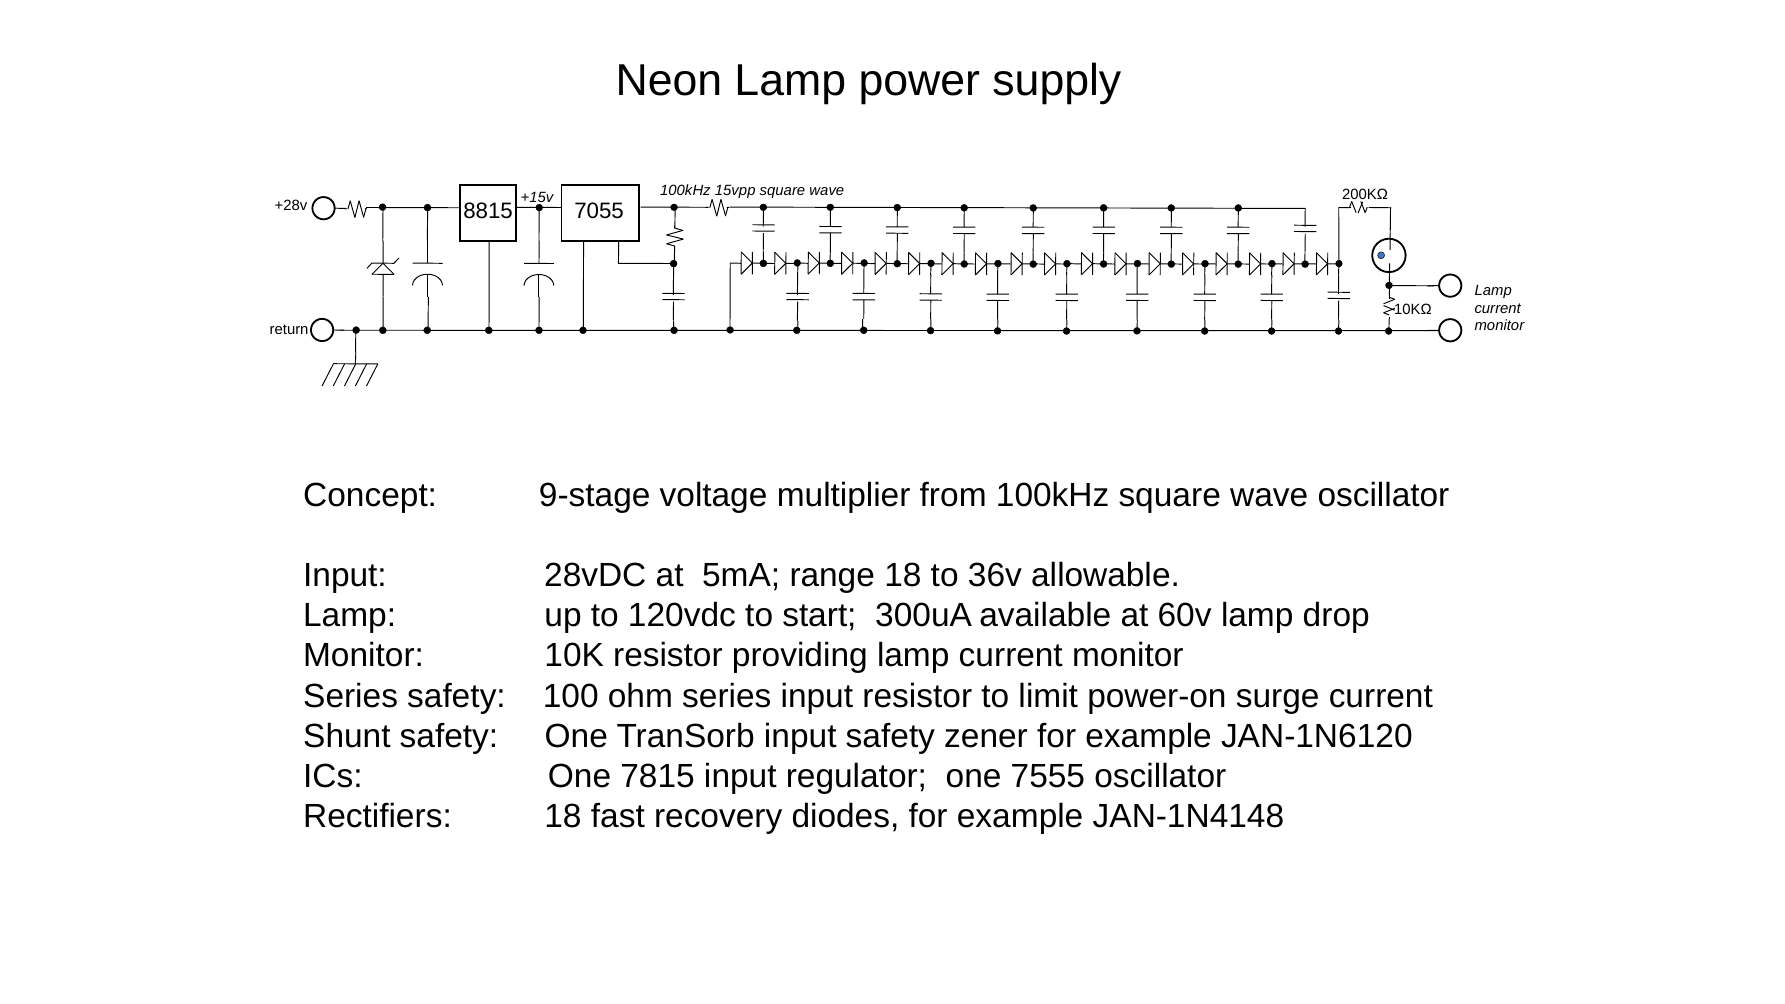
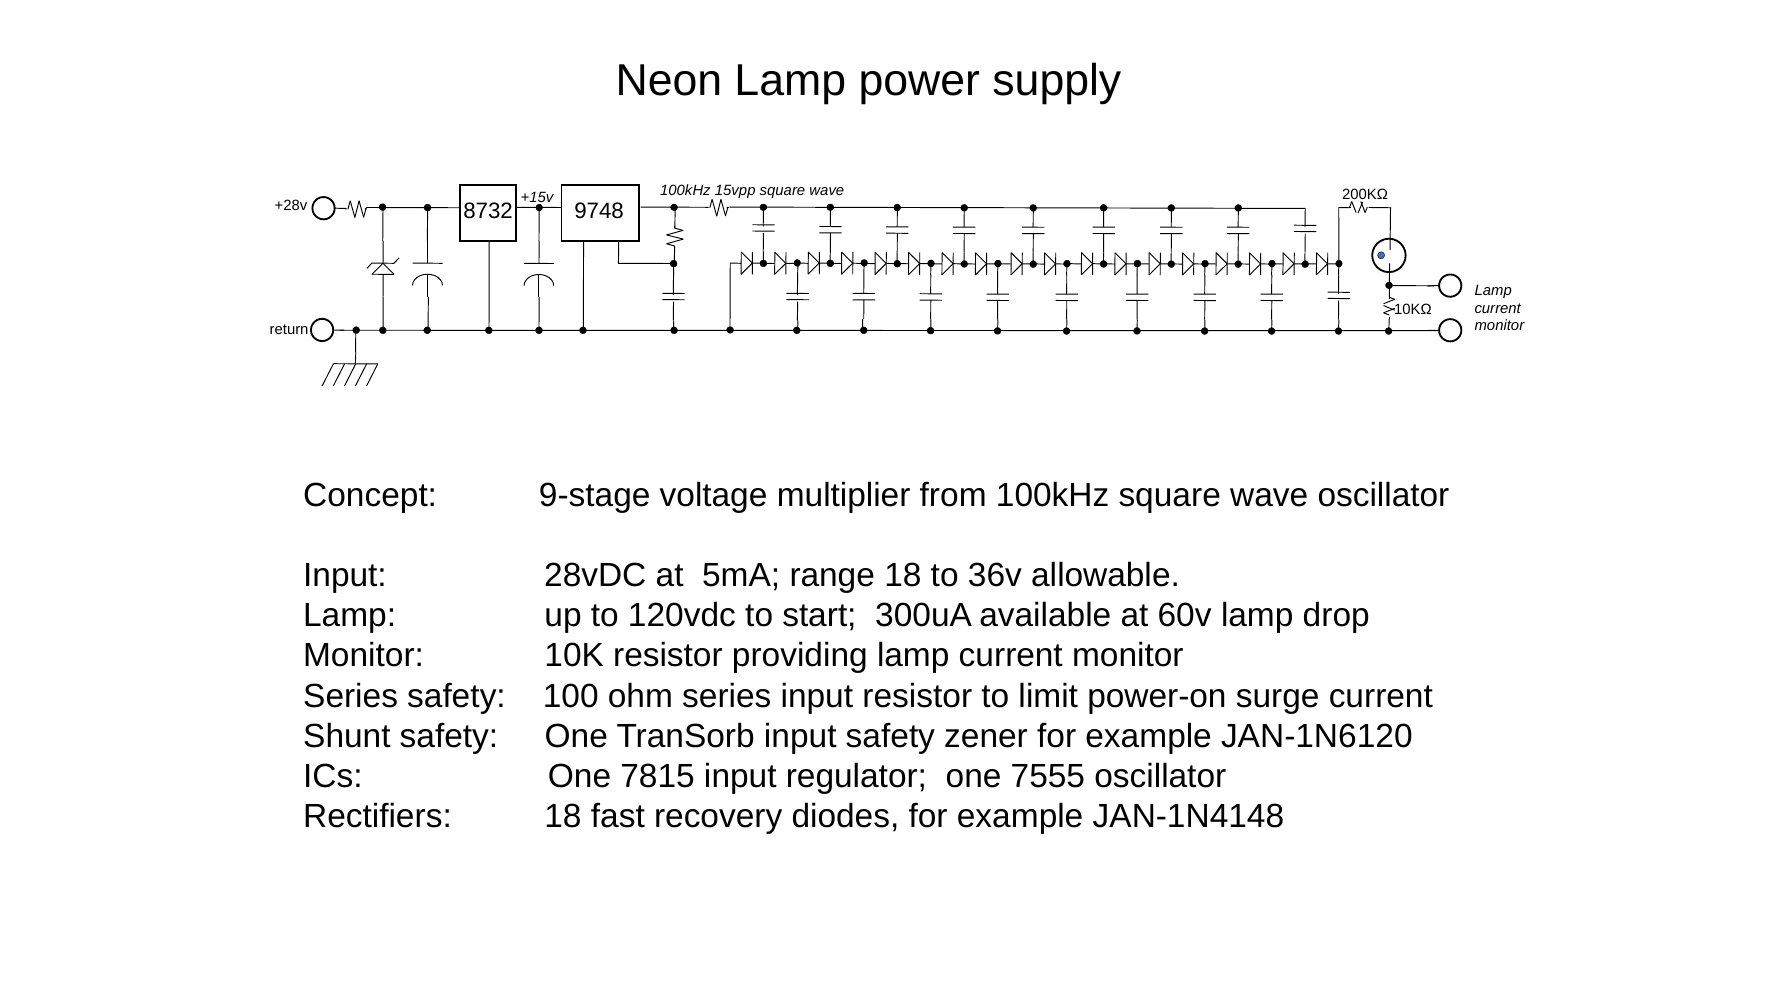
7055: 7055 -> 9748
8815: 8815 -> 8732
